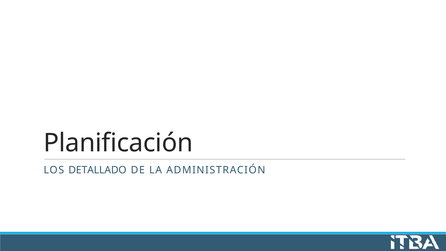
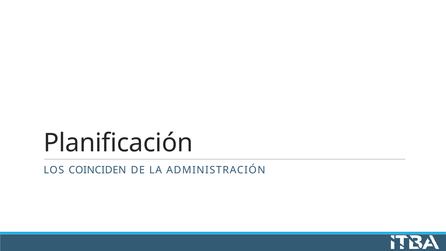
DETALLADO: DETALLADO -> COINCIDEN
